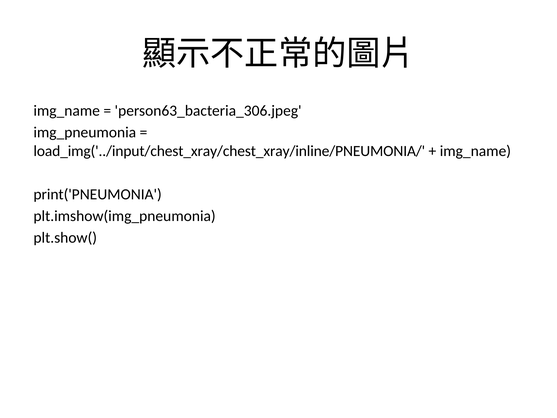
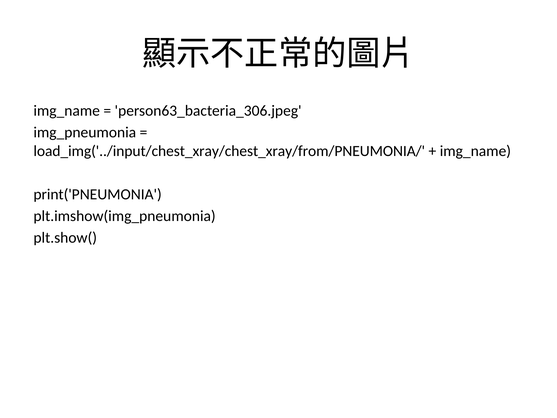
load_img('../input/chest_xray/chest_xray/inline/PNEUMONIA/: load_img('../input/chest_xray/chest_xray/inline/PNEUMONIA/ -> load_img('../input/chest_xray/chest_xray/from/PNEUMONIA/
